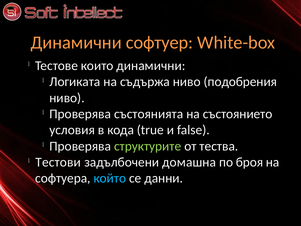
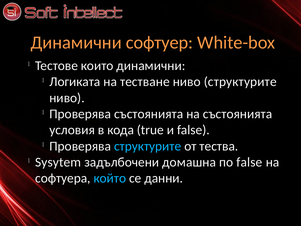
съдържа: съдържа -> тестване
ниво подобрения: подобрения -> структурите
на състоянието: състоянието -> състоянията
структурите at (148, 146) colour: light green -> light blue
Тестови: Тестови -> Sysytem
по броя: броя -> false
